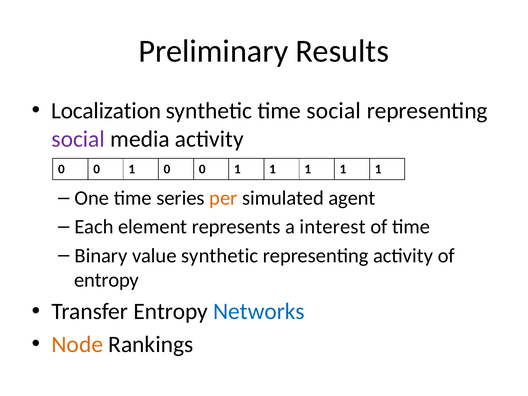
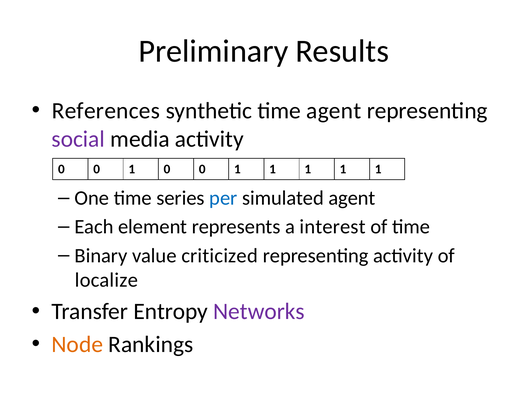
Localization: Localization -> References
time social: social -> agent
per colour: orange -> blue
value synthetic: synthetic -> criticized
entropy at (107, 280): entropy -> localize
Networks colour: blue -> purple
